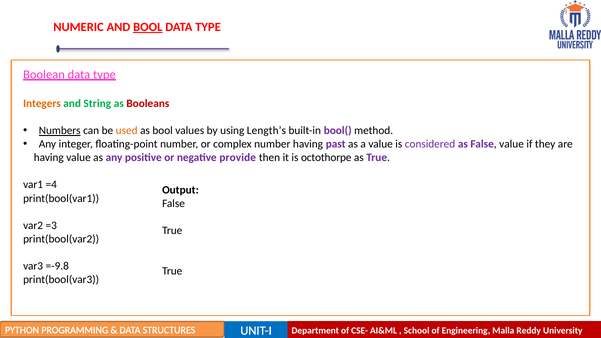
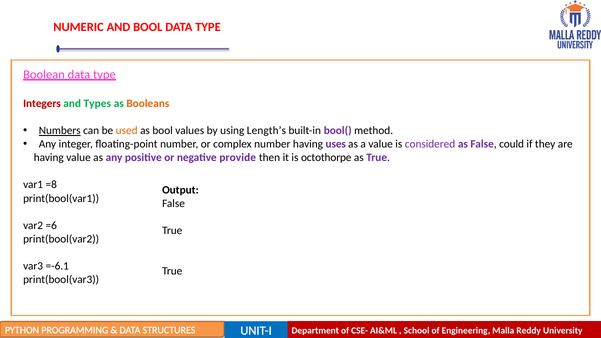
BOOL at (148, 27) underline: present -> none
Integers colour: orange -> red
String: String -> Types
Booleans colour: red -> orange
past: past -> uses
False value: value -> could
=4: =4 -> =8
=3: =3 -> =6
=-9.8: =-9.8 -> =-6.1
